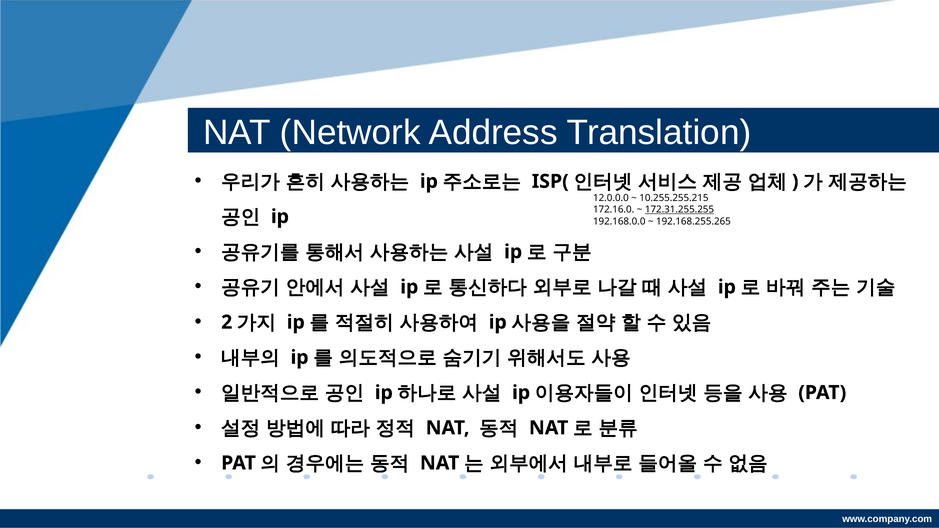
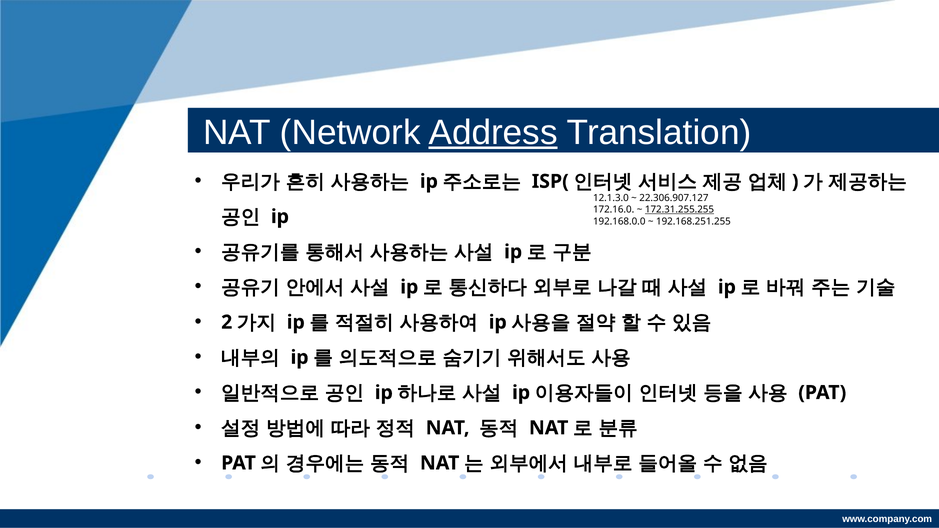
Address underline: none -> present
12.0.0.0: 12.0.0.0 -> 12.1.3.0
10.255.255.215: 10.255.255.215 -> 22.306.907.127
192.168.255.265: 192.168.255.265 -> 192.168.251.255
